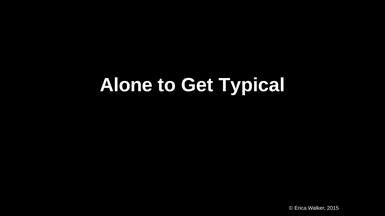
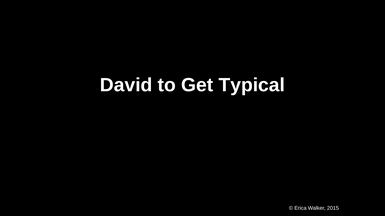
Alone: Alone -> David
